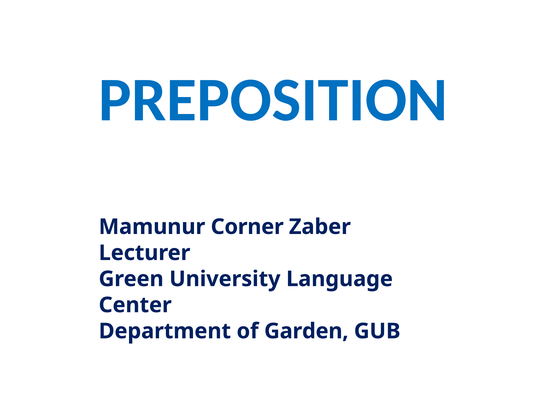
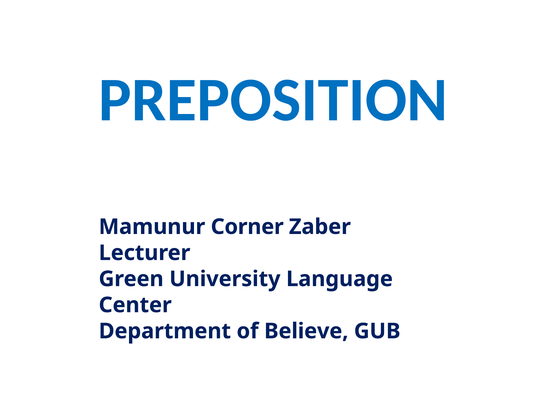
Garden: Garden -> Believe
